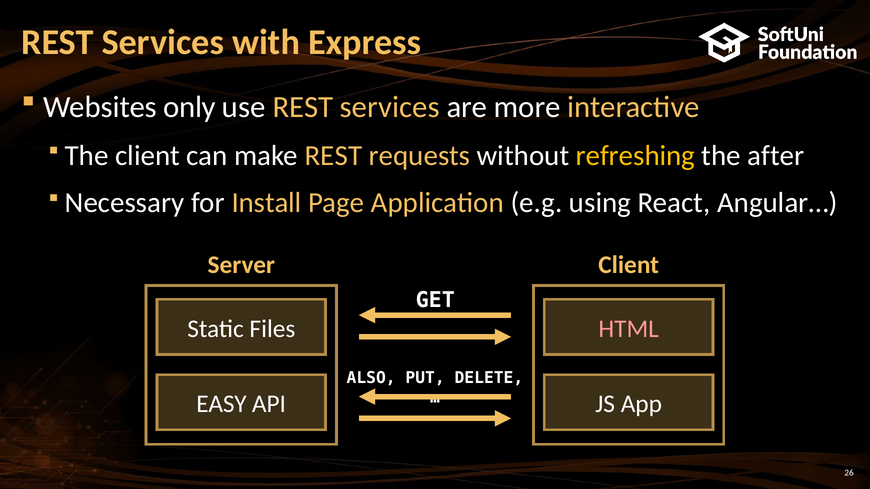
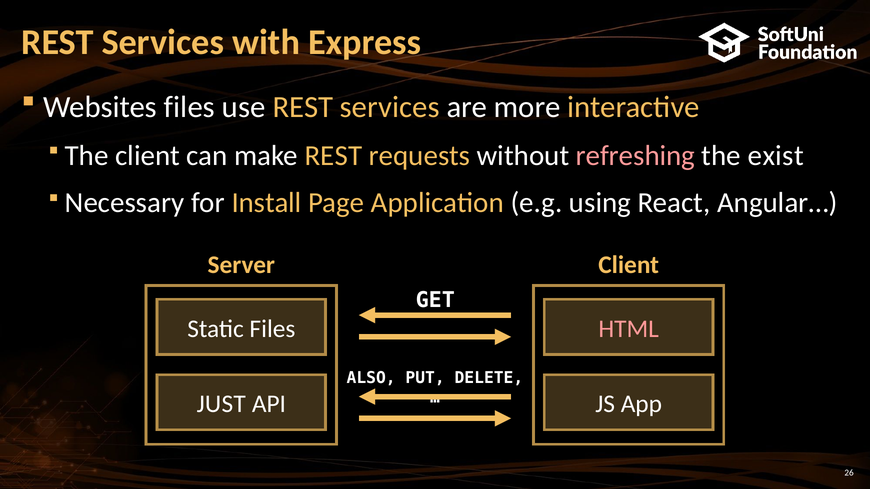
Websites only: only -> files
refreshing colour: yellow -> pink
after: after -> exist
EASY: EASY -> JUST
